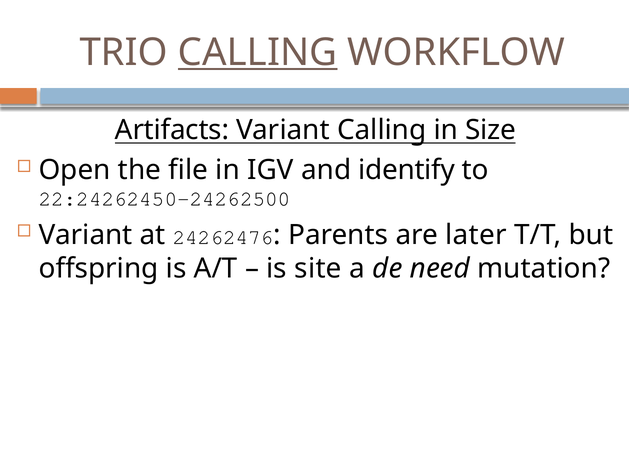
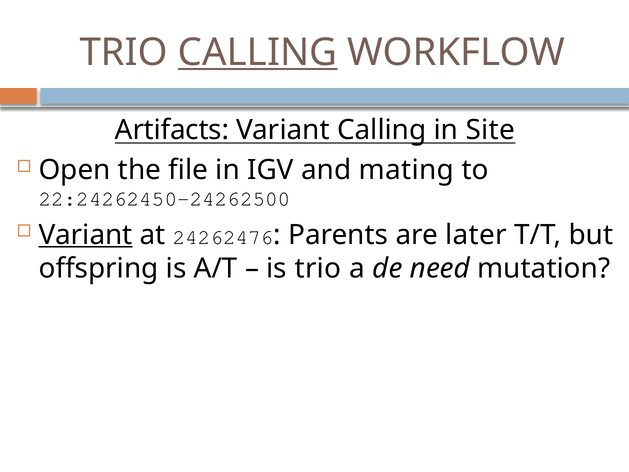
Size: Size -> Site
identify: identify -> mating
Variant at (86, 235) underline: none -> present
is site: site -> trio
